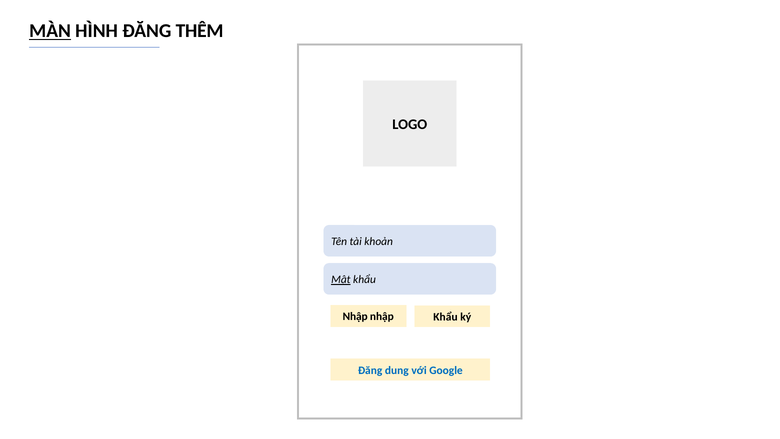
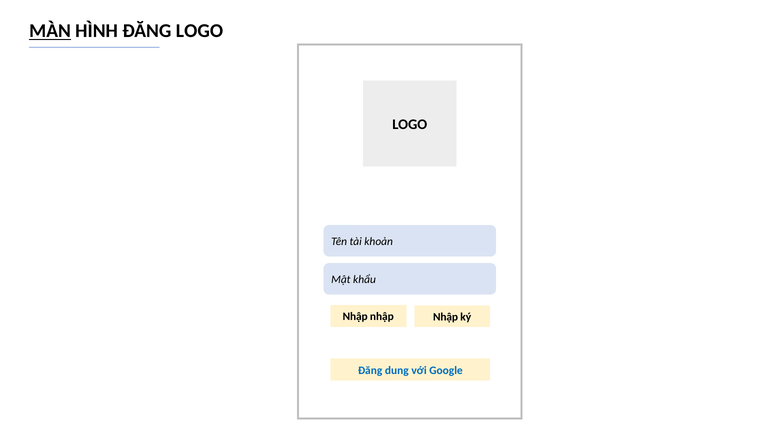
ĐĂNG THÊM: THÊM -> LOGO
Mật underline: present -> none
Khẩu at (445, 317): Khẩu -> Nhập
